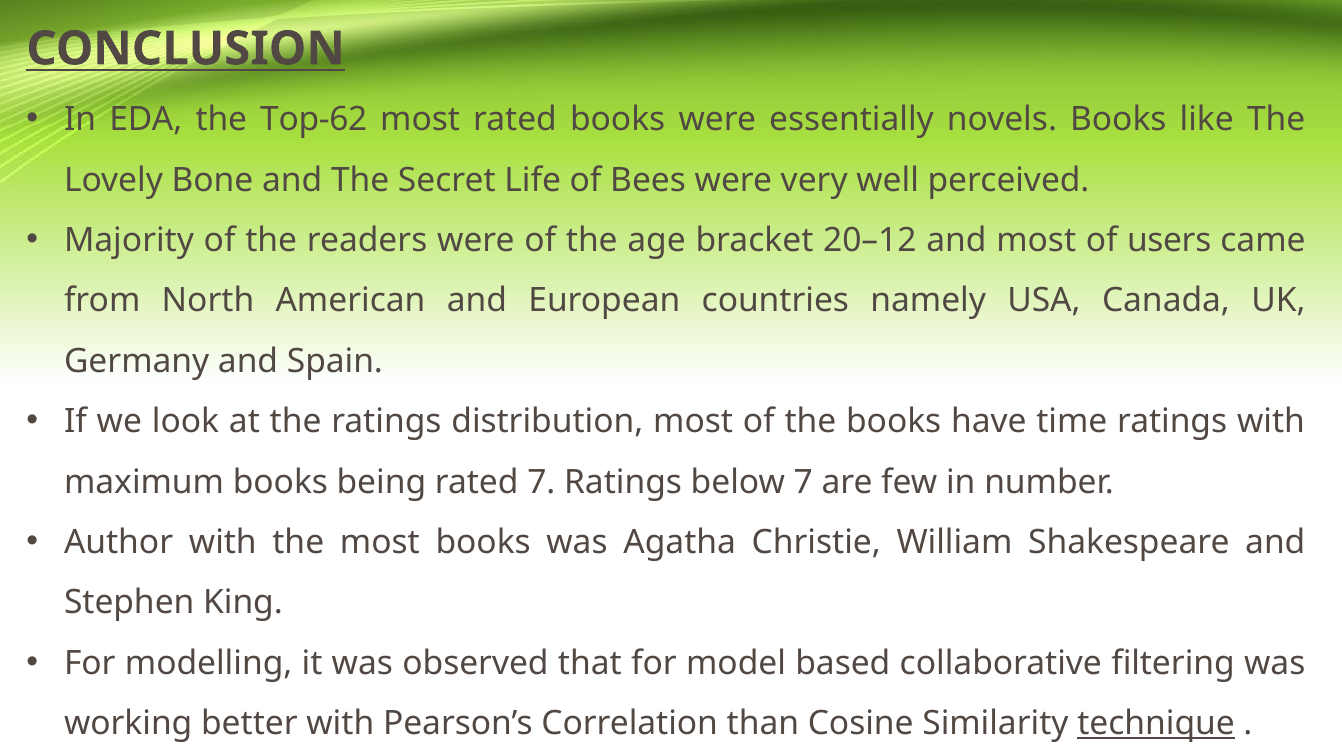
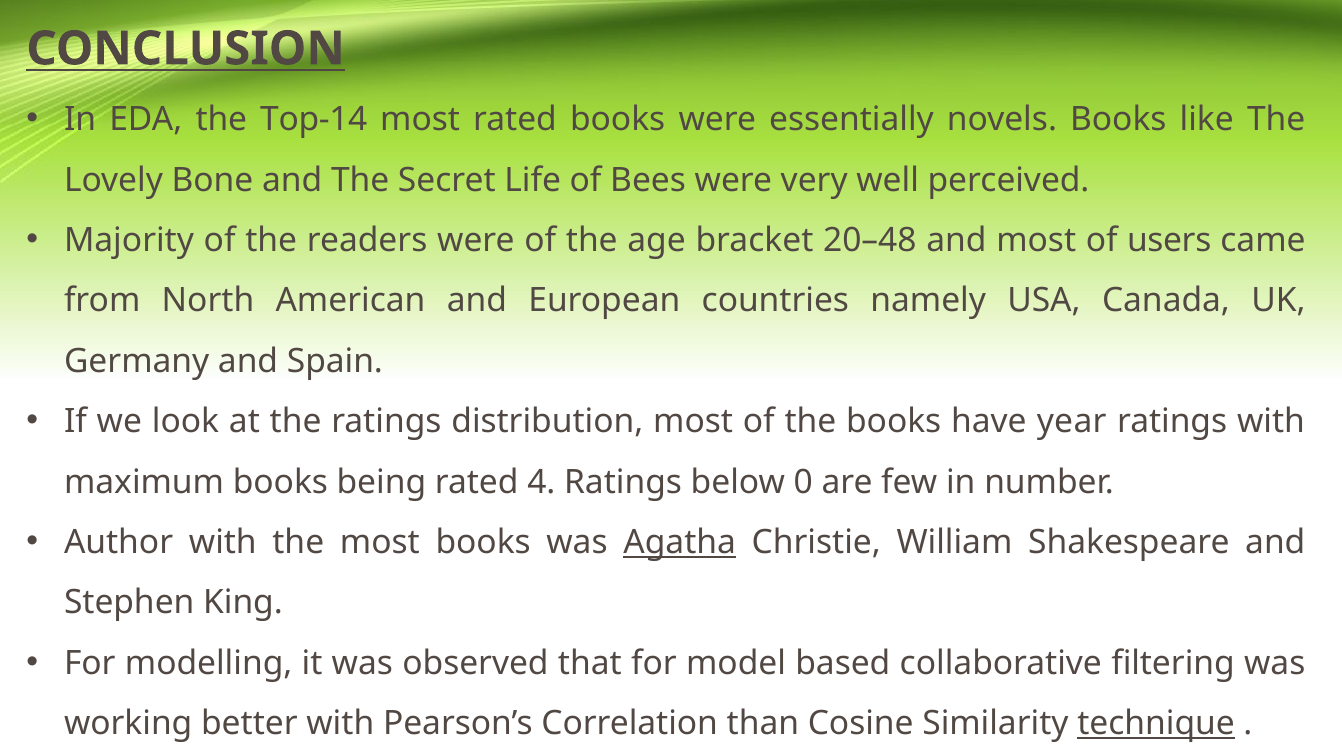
Top-62: Top-62 -> Top-14
20–12: 20–12 -> 20–48
time: time -> year
rated 7: 7 -> 4
below 7: 7 -> 0
Agatha underline: none -> present
